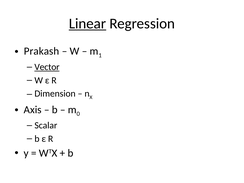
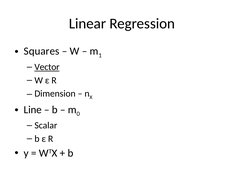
Linear underline: present -> none
Prakash: Prakash -> Squares
Axis: Axis -> Line
